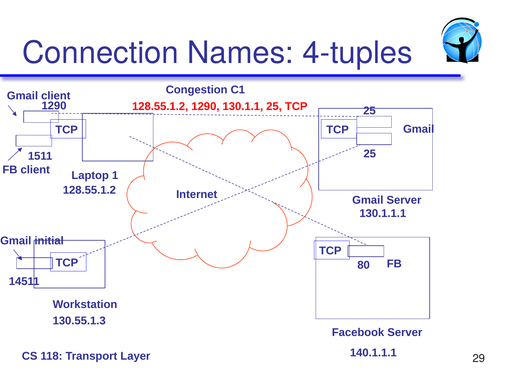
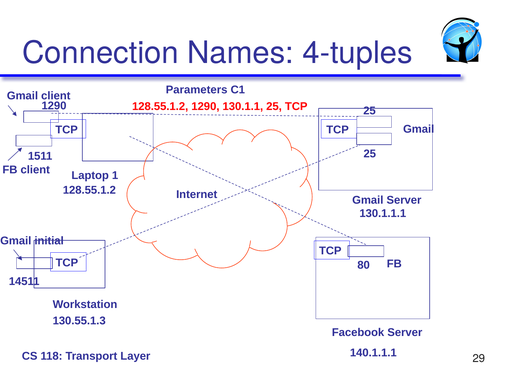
Congestion: Congestion -> Parameters
